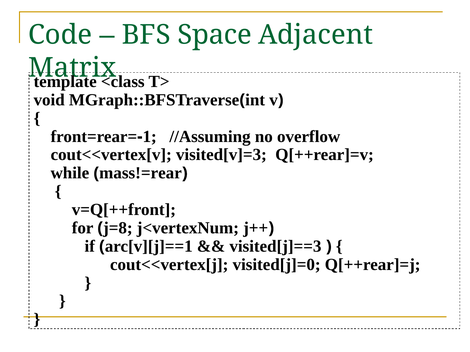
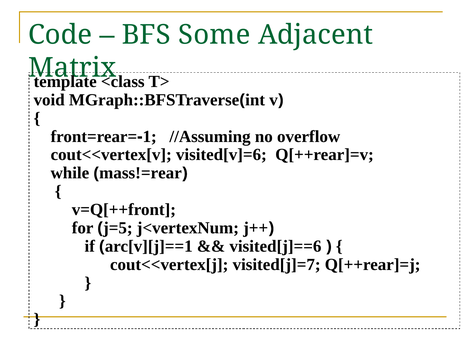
Space: Space -> Some
visited[v]=3: visited[v]=3 -> visited[v]=6
j=8: j=8 -> j=5
visited[j]==3: visited[j]==3 -> visited[j]==6
visited[j]=0: visited[j]=0 -> visited[j]=7
